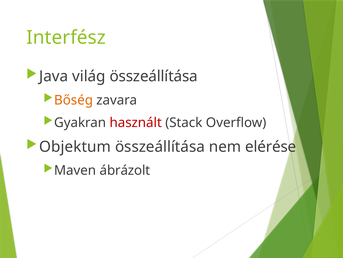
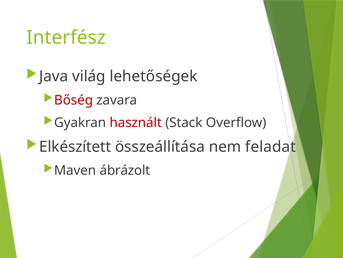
világ összeállítása: összeállítása -> lehetőségek
Bőség colour: orange -> red
Objektum: Objektum -> Elkészített
elérése: elérése -> feladat
